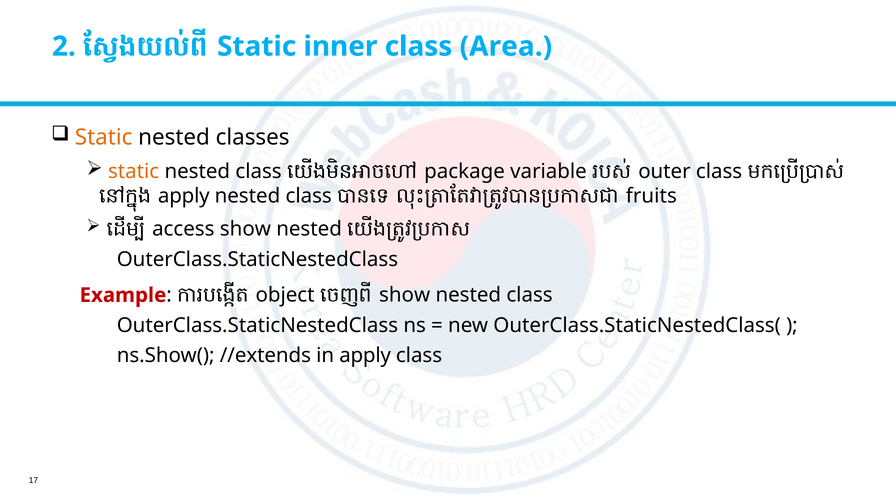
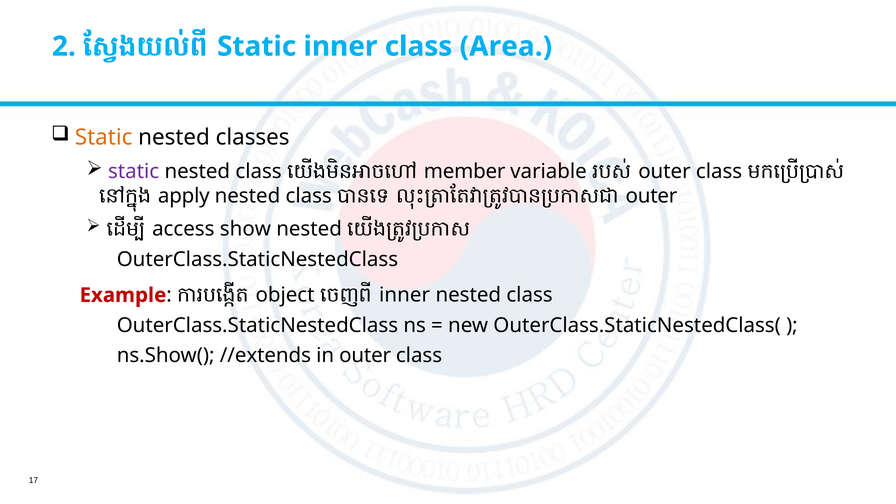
static at (134, 172) colour: orange -> purple
package: package -> member
fruits at (651, 196): fruits -> outer
show at (405, 295): show -> inner
in apply: apply -> outer
